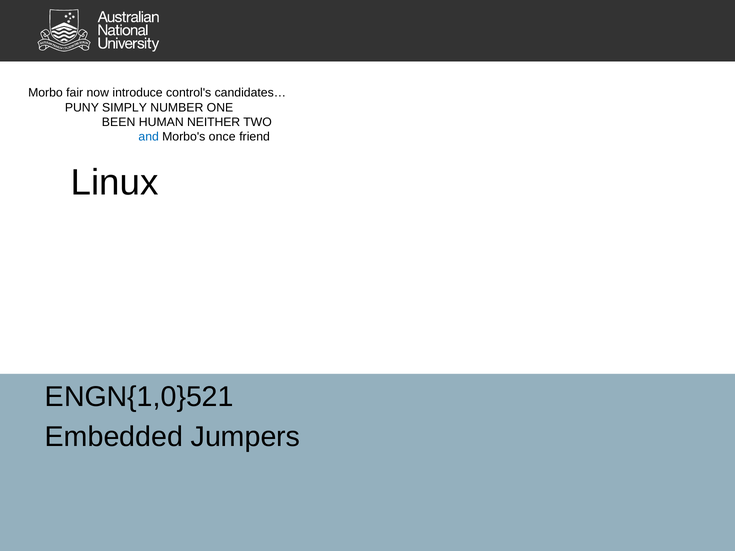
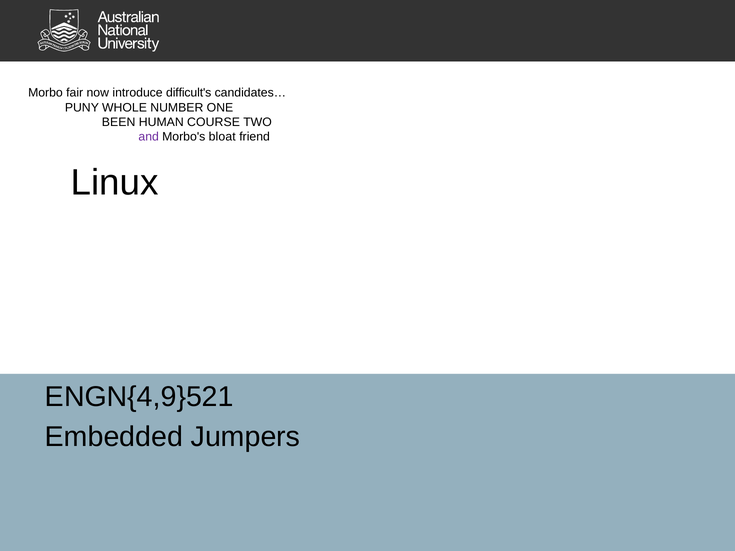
control's: control's -> difficult's
SIMPLY: SIMPLY -> WHOLE
NEITHER: NEITHER -> COURSE
and colour: blue -> purple
once: once -> bloat
ENGN{1,0}521: ENGN{1,0}521 -> ENGN{4,9}521
